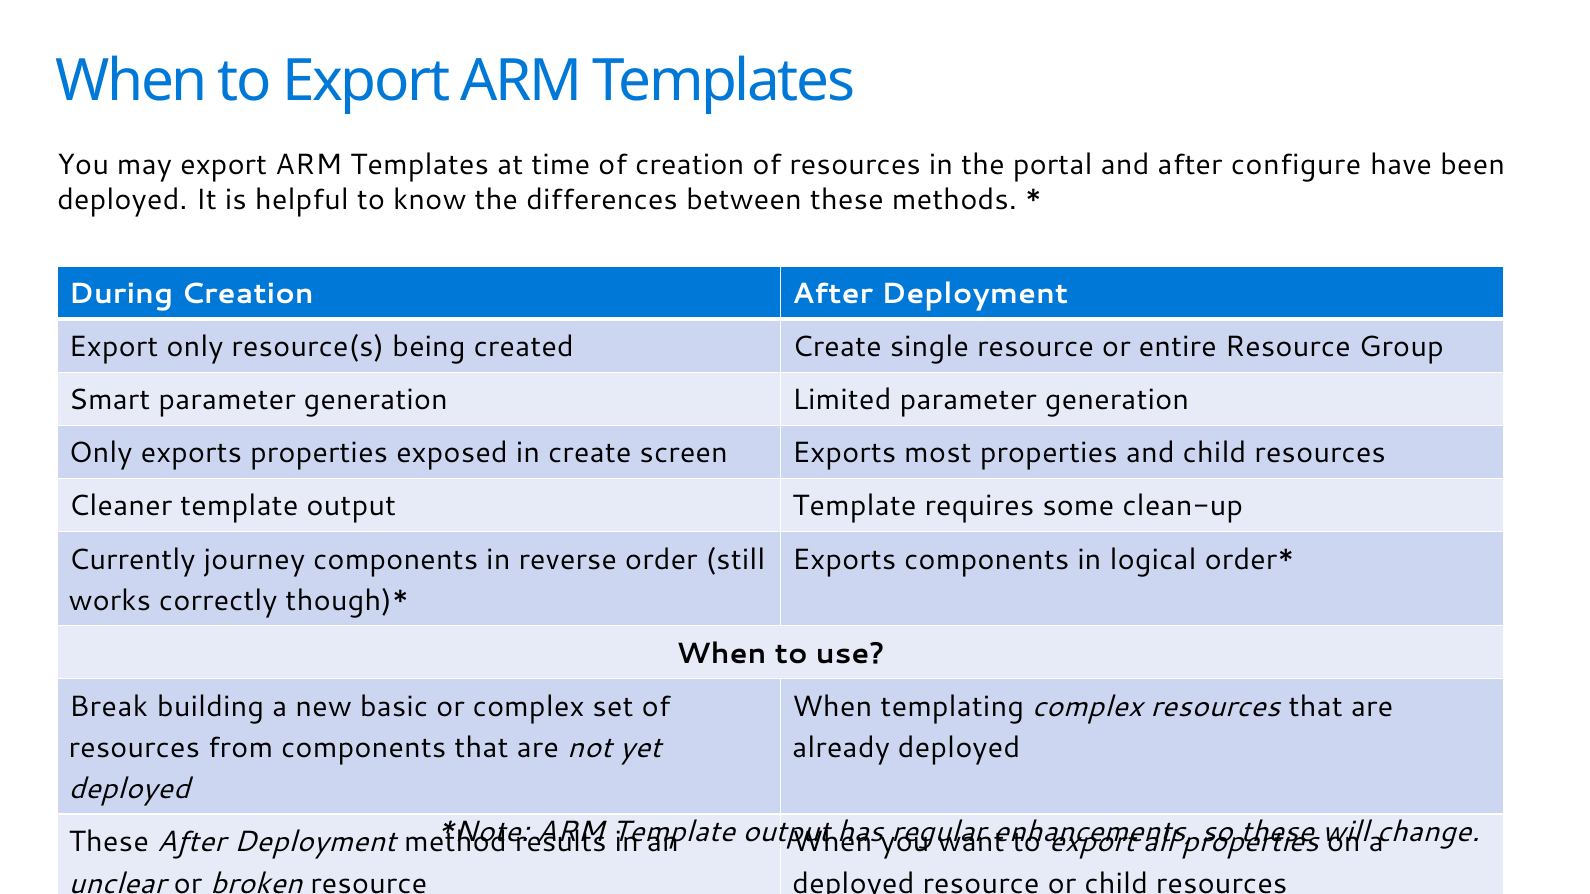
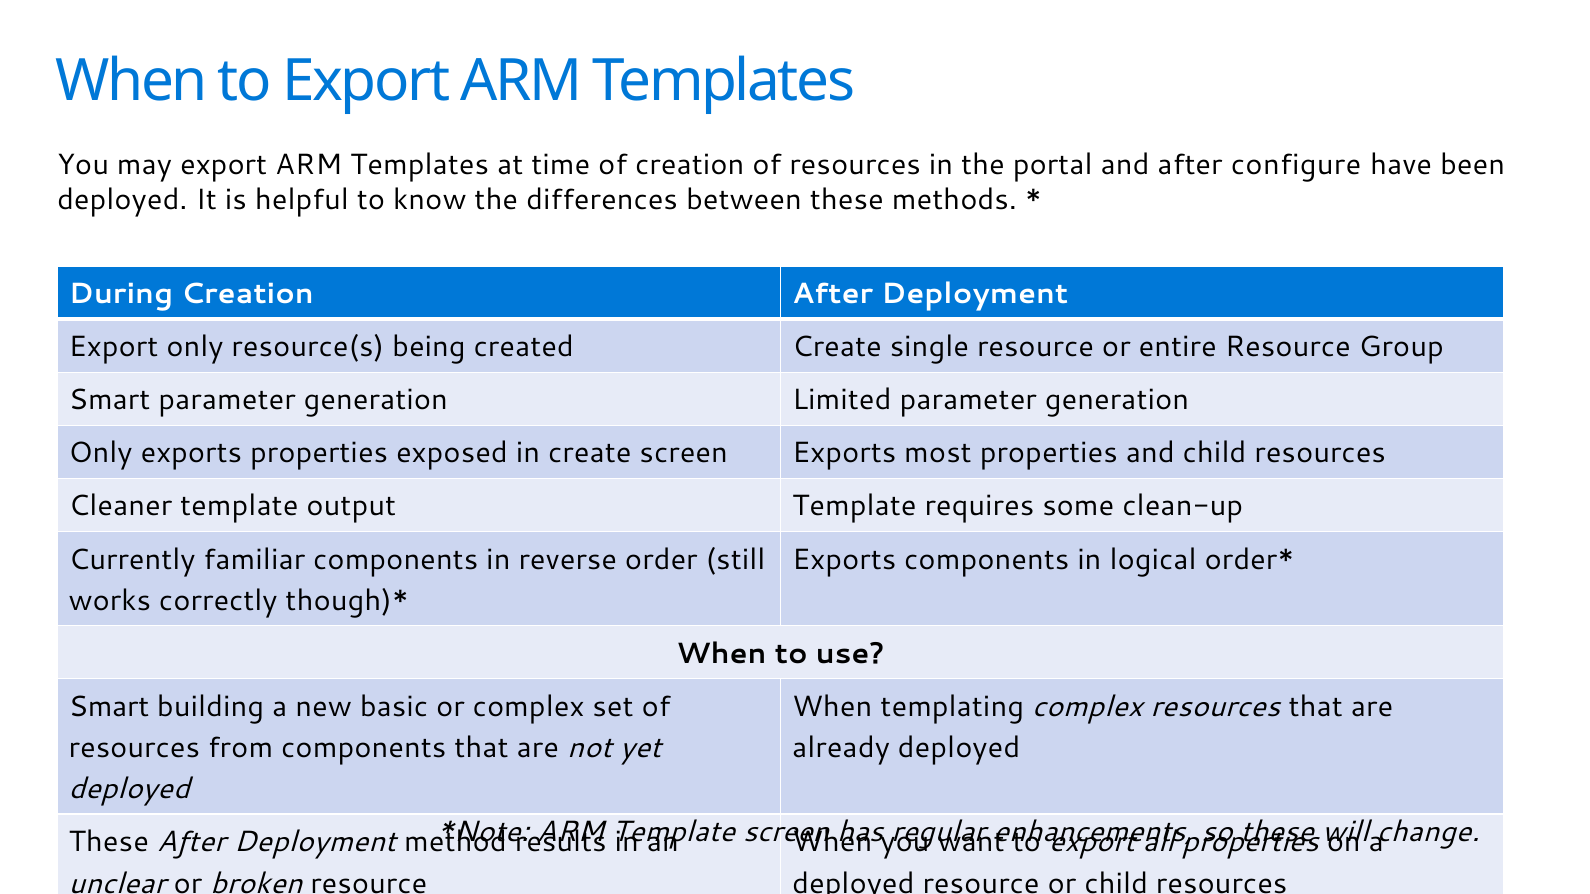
journey: journey -> familiar
Break at (109, 707): Break -> Smart
output at (786, 832): output -> screen
